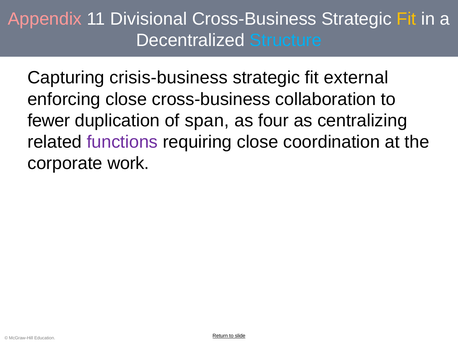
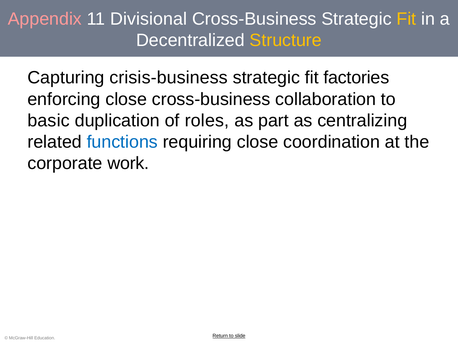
Structure colour: light blue -> yellow
external: external -> factories
fewer: fewer -> basic
span: span -> roles
four: four -> part
functions colour: purple -> blue
